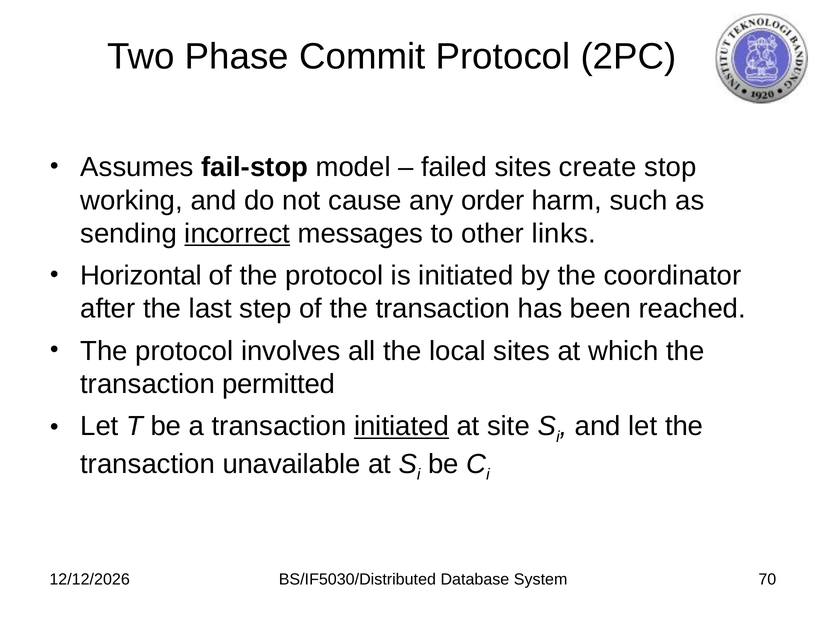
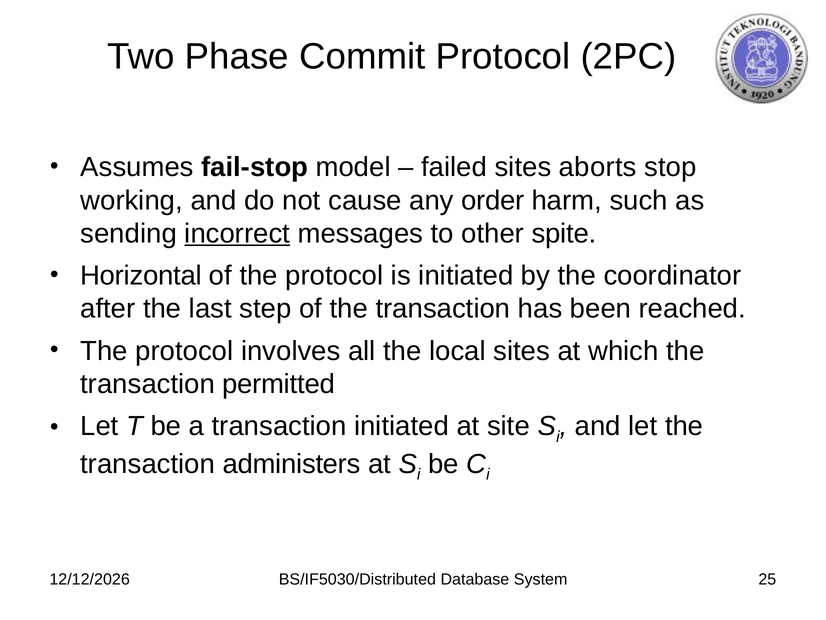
create: create -> aborts
links: links -> spite
initiated at (401, 426) underline: present -> none
unavailable: unavailable -> administers
70: 70 -> 25
